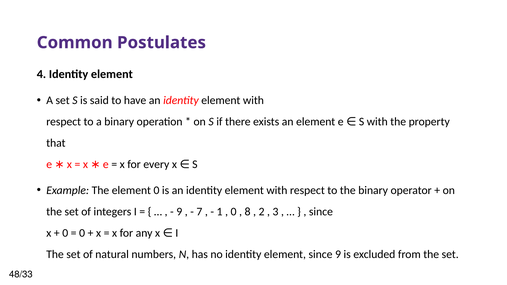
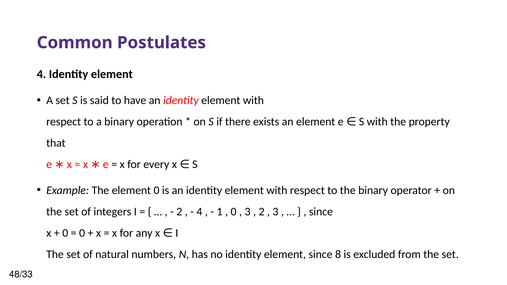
9 at (179, 212): 9 -> 2
7 at (199, 212): 7 -> 4
8 at (248, 212): 8 -> 3
since 9: 9 -> 8
